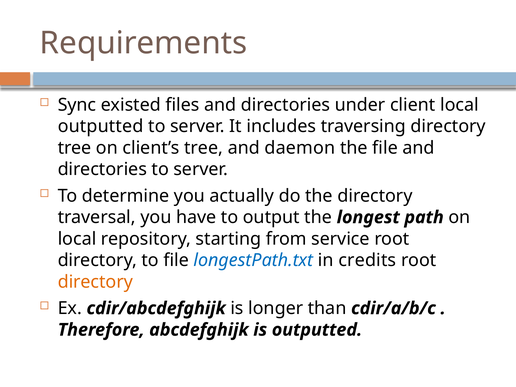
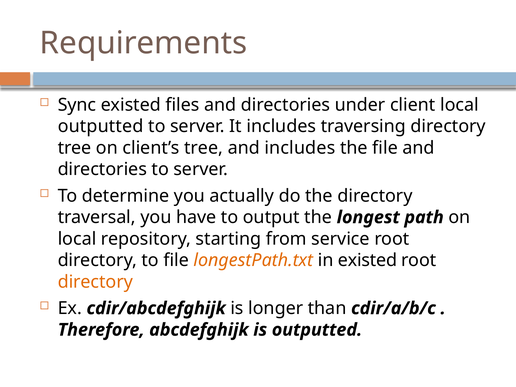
and daemon: daemon -> includes
longestPath.txt colour: blue -> orange
in credits: credits -> existed
